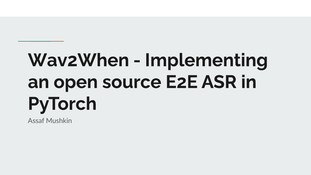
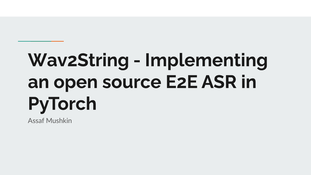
Wav2When: Wav2When -> Wav2String
